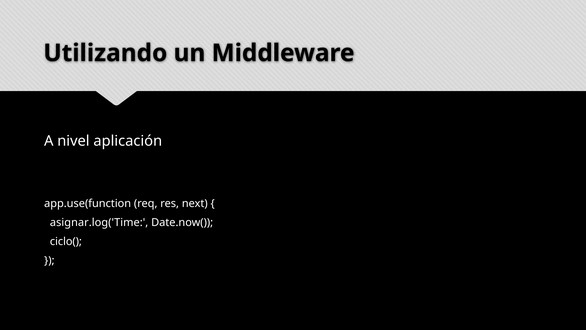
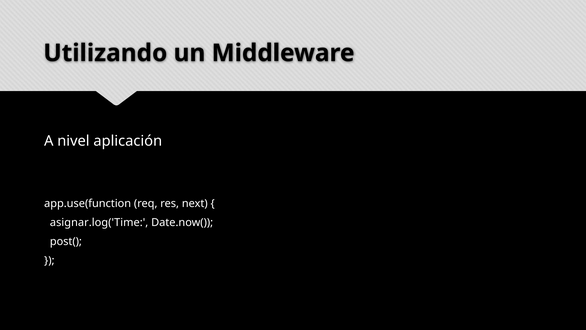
ciclo(: ciclo( -> post(
